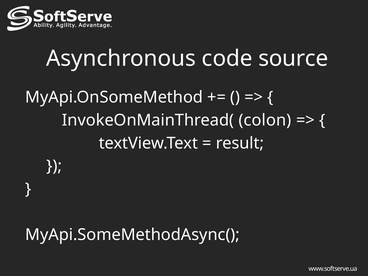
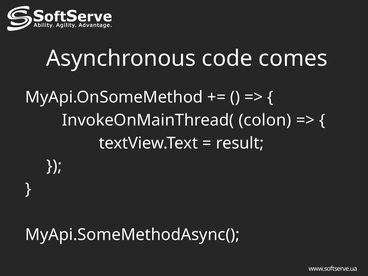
source: source -> comes
